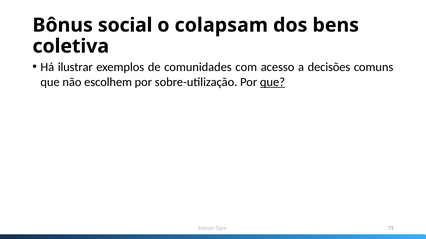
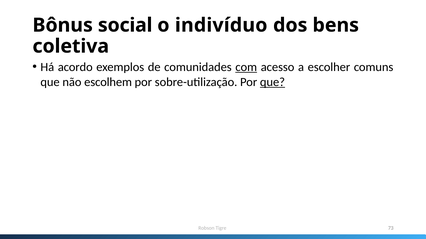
colapsam: colapsam -> indivíduo
ilustrar: ilustrar -> acordo
com underline: none -> present
decisões: decisões -> escolher
